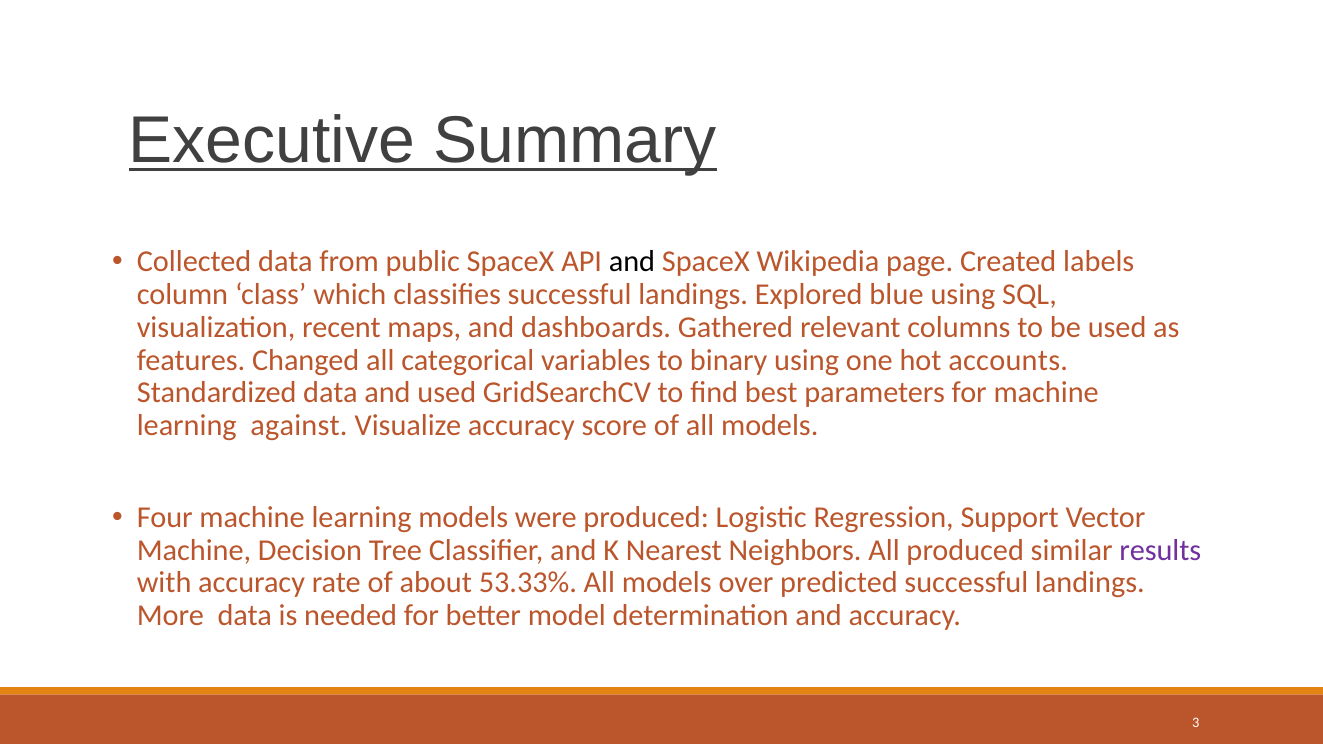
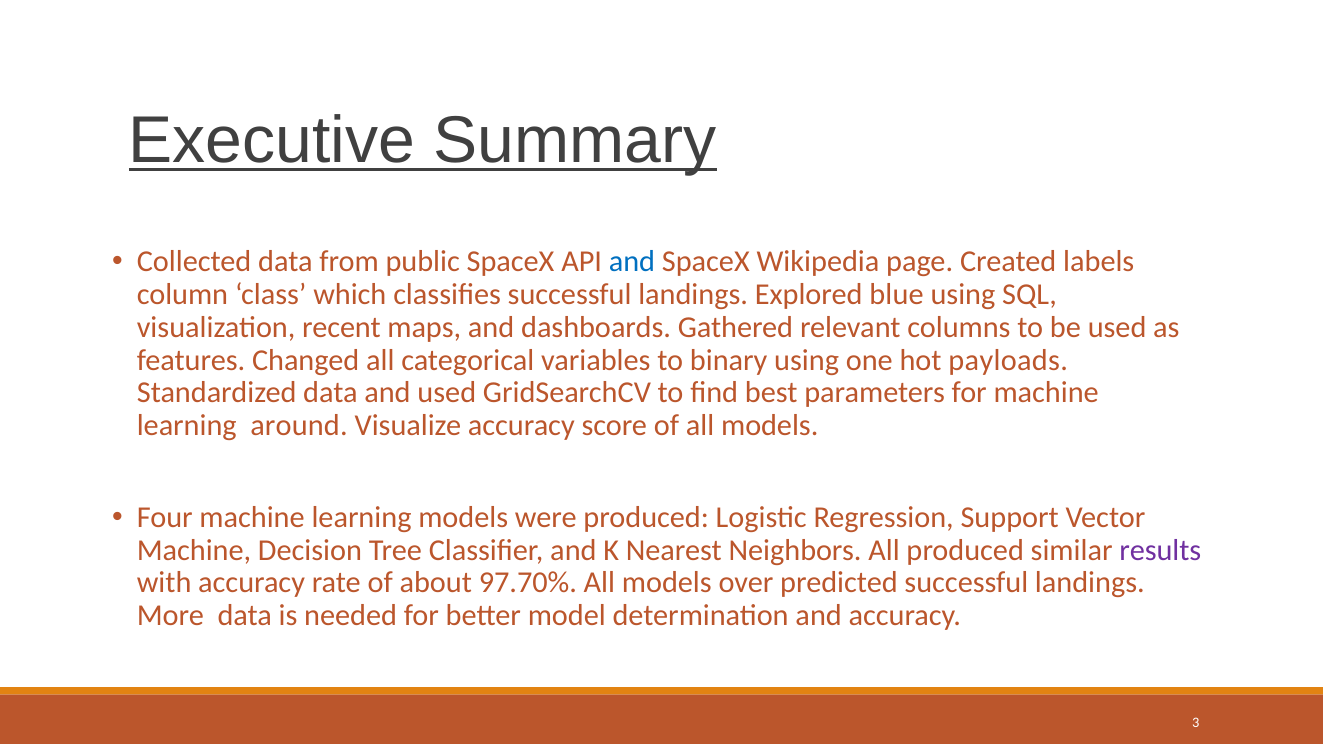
and at (632, 262) colour: black -> blue
accounts: accounts -> payloads
against: against -> around
53.33%: 53.33% -> 97.70%
